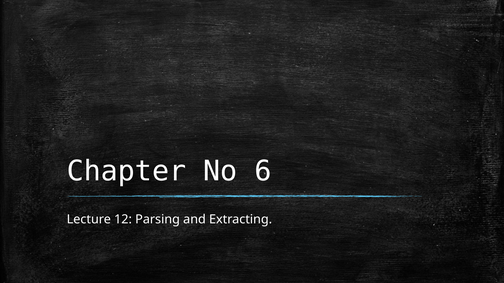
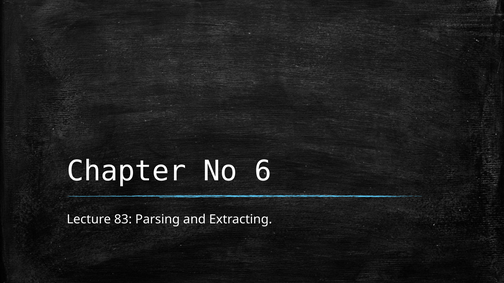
12: 12 -> 83
